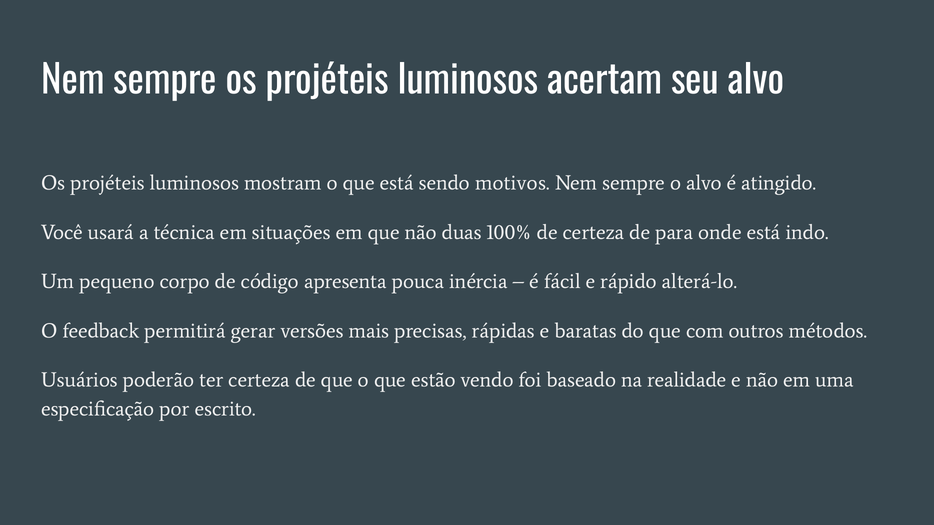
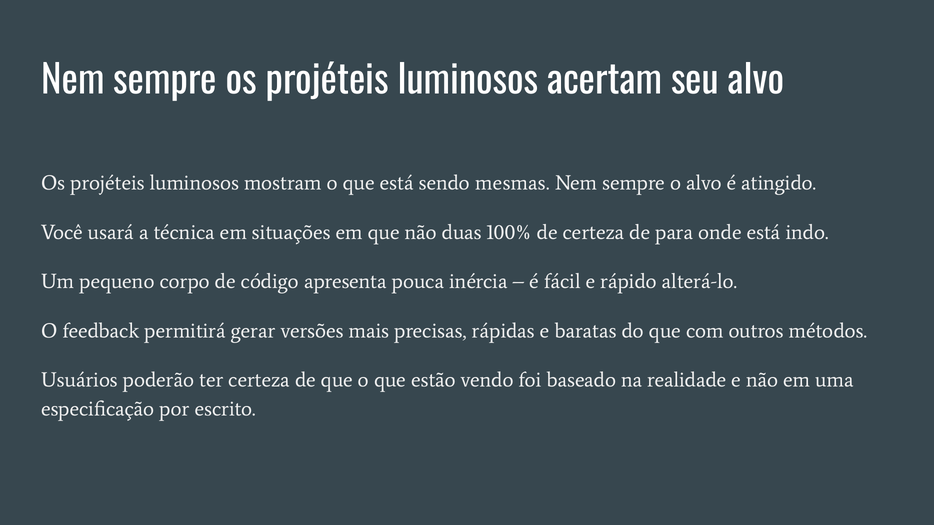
motivos: motivos -> mesmas
